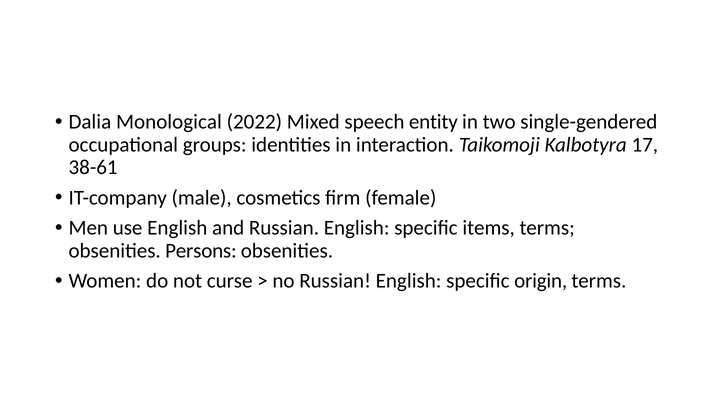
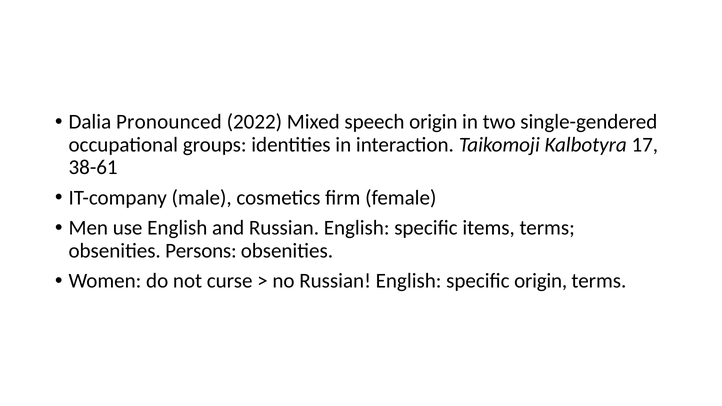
Monological: Monological -> Pronounced
speech entity: entity -> origin
